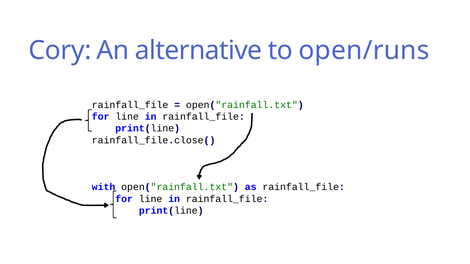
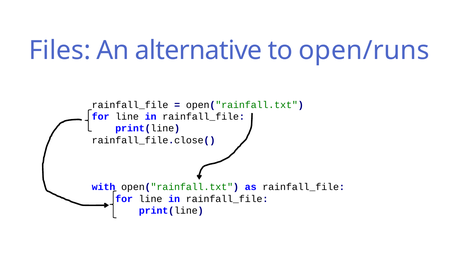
Cory: Cory -> Files
